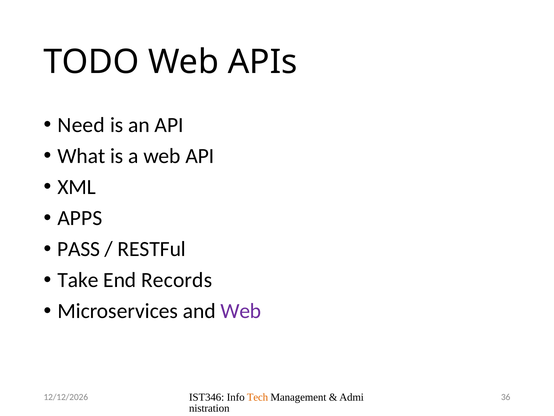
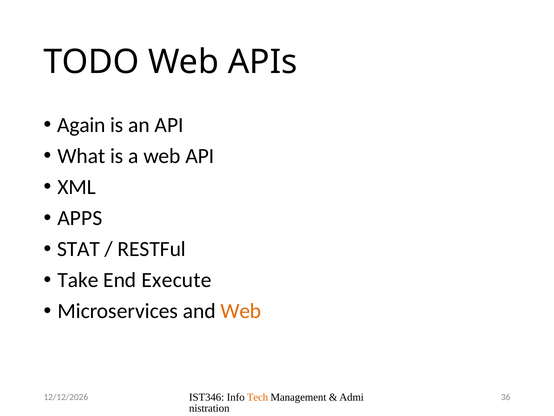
Need: Need -> Again
PASS: PASS -> STAT
Records: Records -> Execute
Web at (241, 311) colour: purple -> orange
